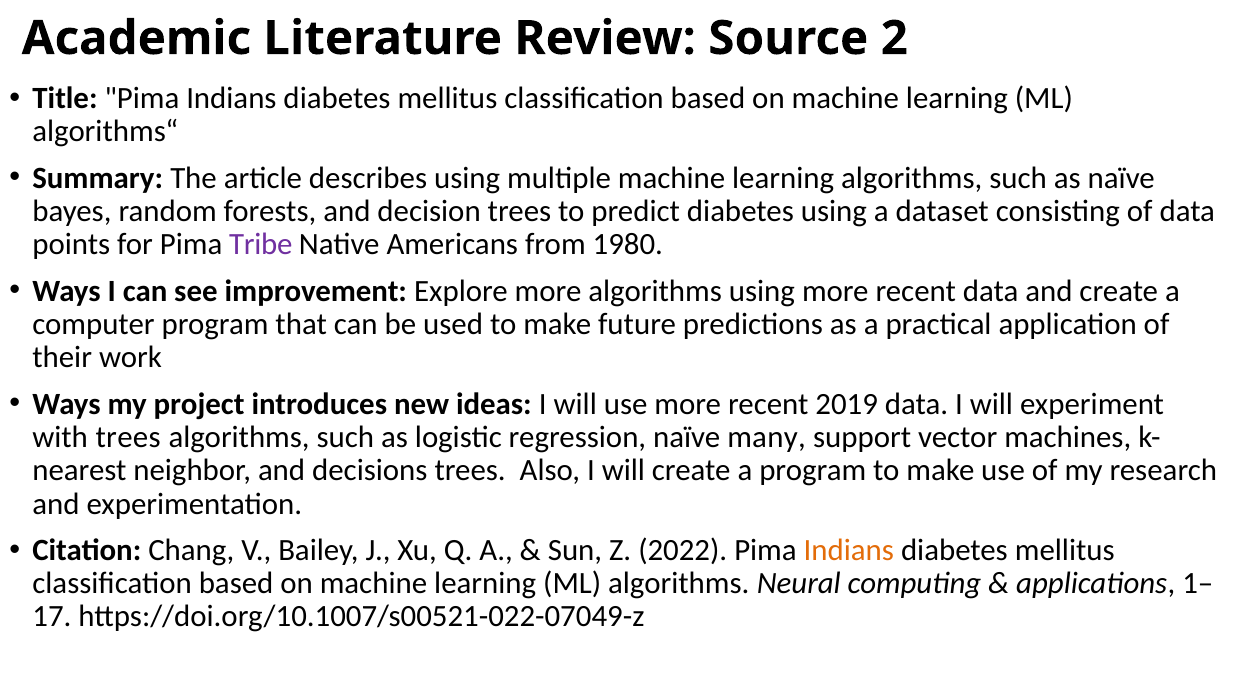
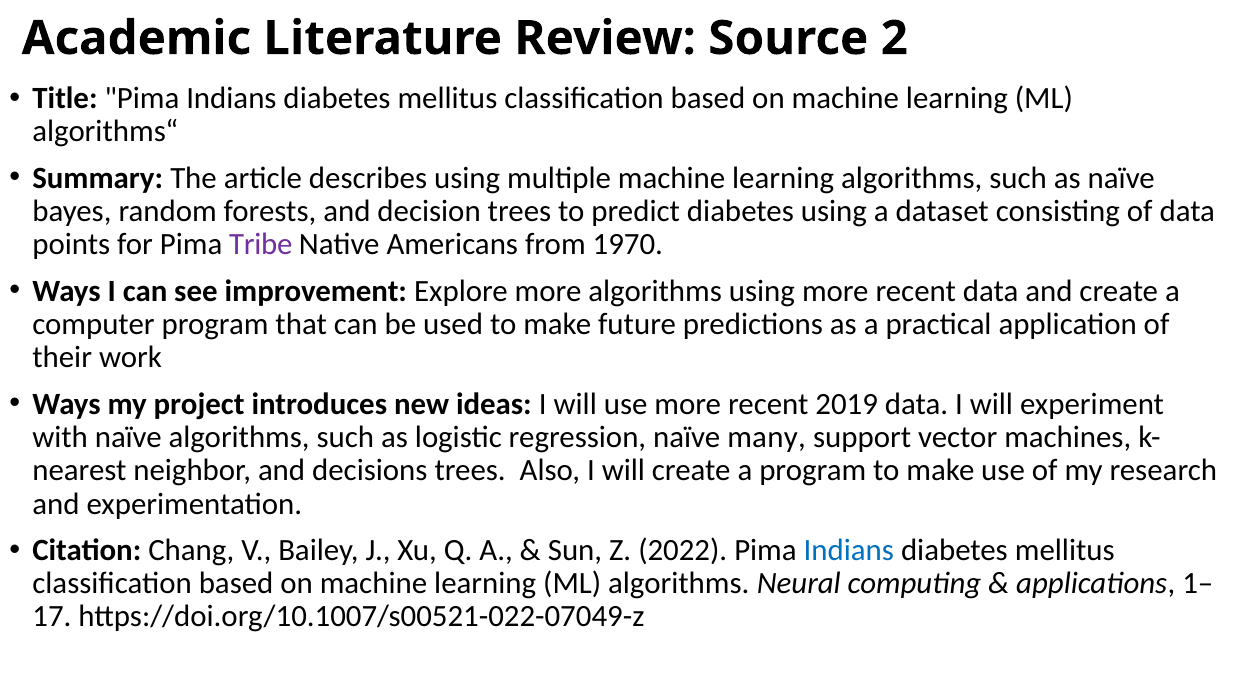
1980: 1980 -> 1970
with trees: trees -> naïve
Indians at (849, 550) colour: orange -> blue
